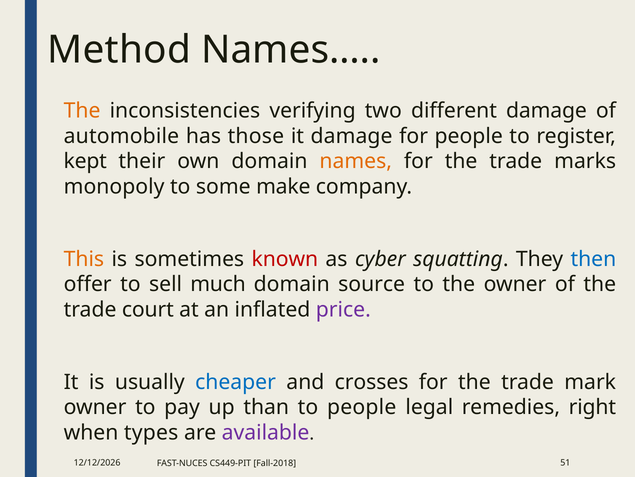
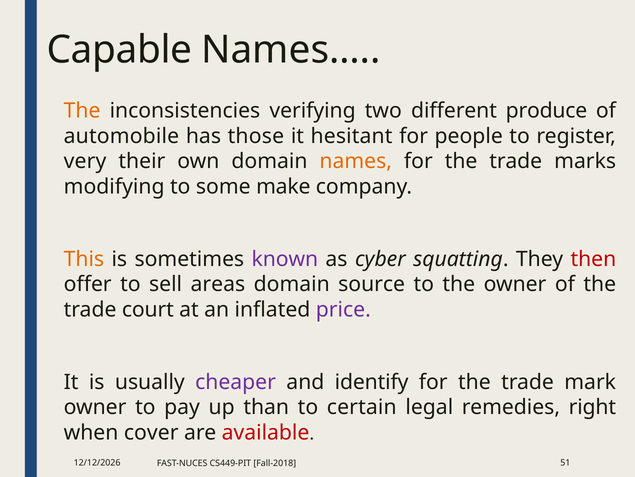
Method: Method -> Capable
different damage: damage -> produce
it damage: damage -> hesitant
kept: kept -> very
monopoly: monopoly -> modifying
known colour: red -> purple
then colour: blue -> red
much: much -> areas
cheaper colour: blue -> purple
crosses: crosses -> identify
to people: people -> certain
types: types -> cover
available colour: purple -> red
